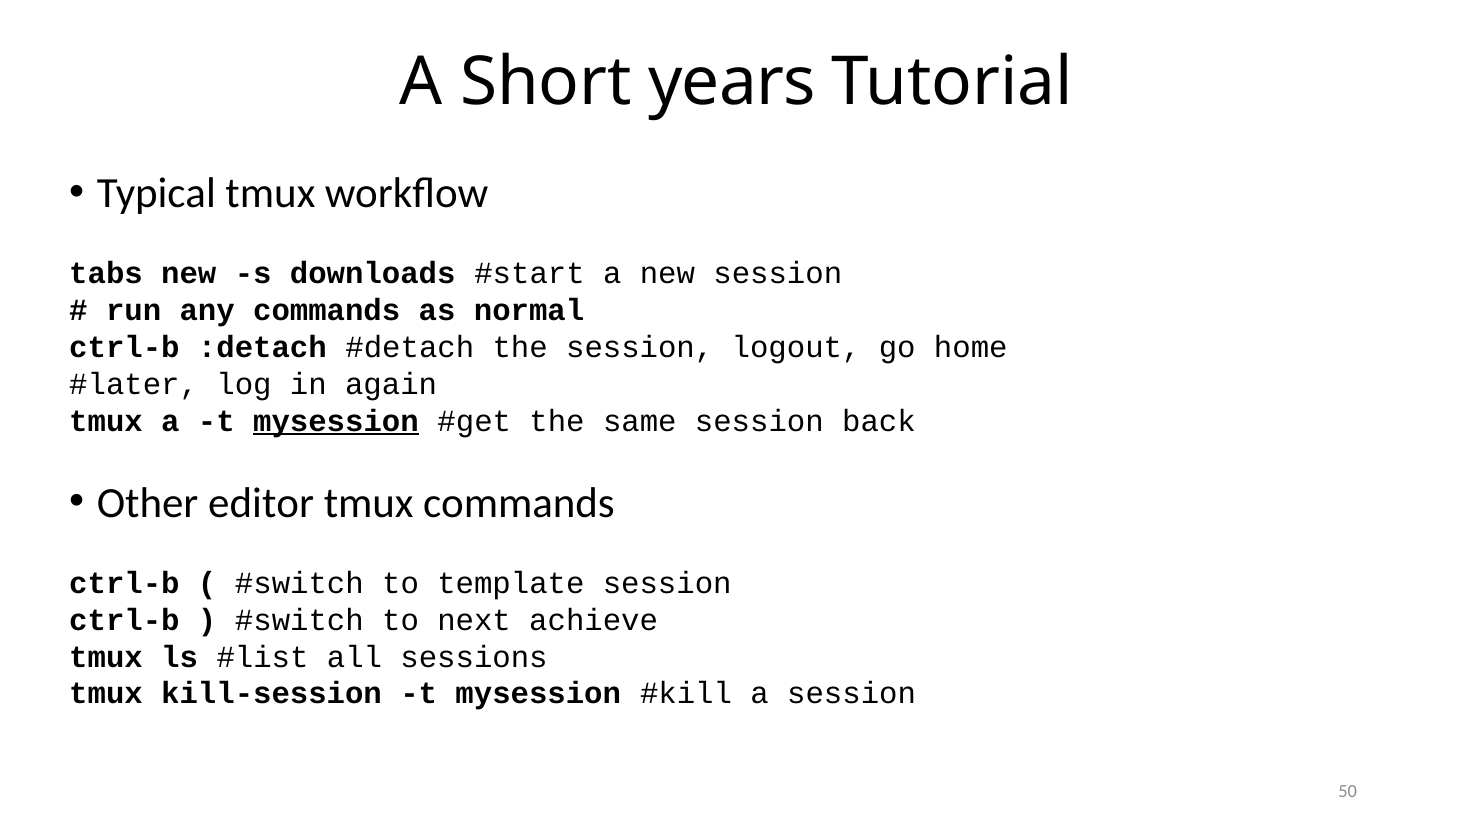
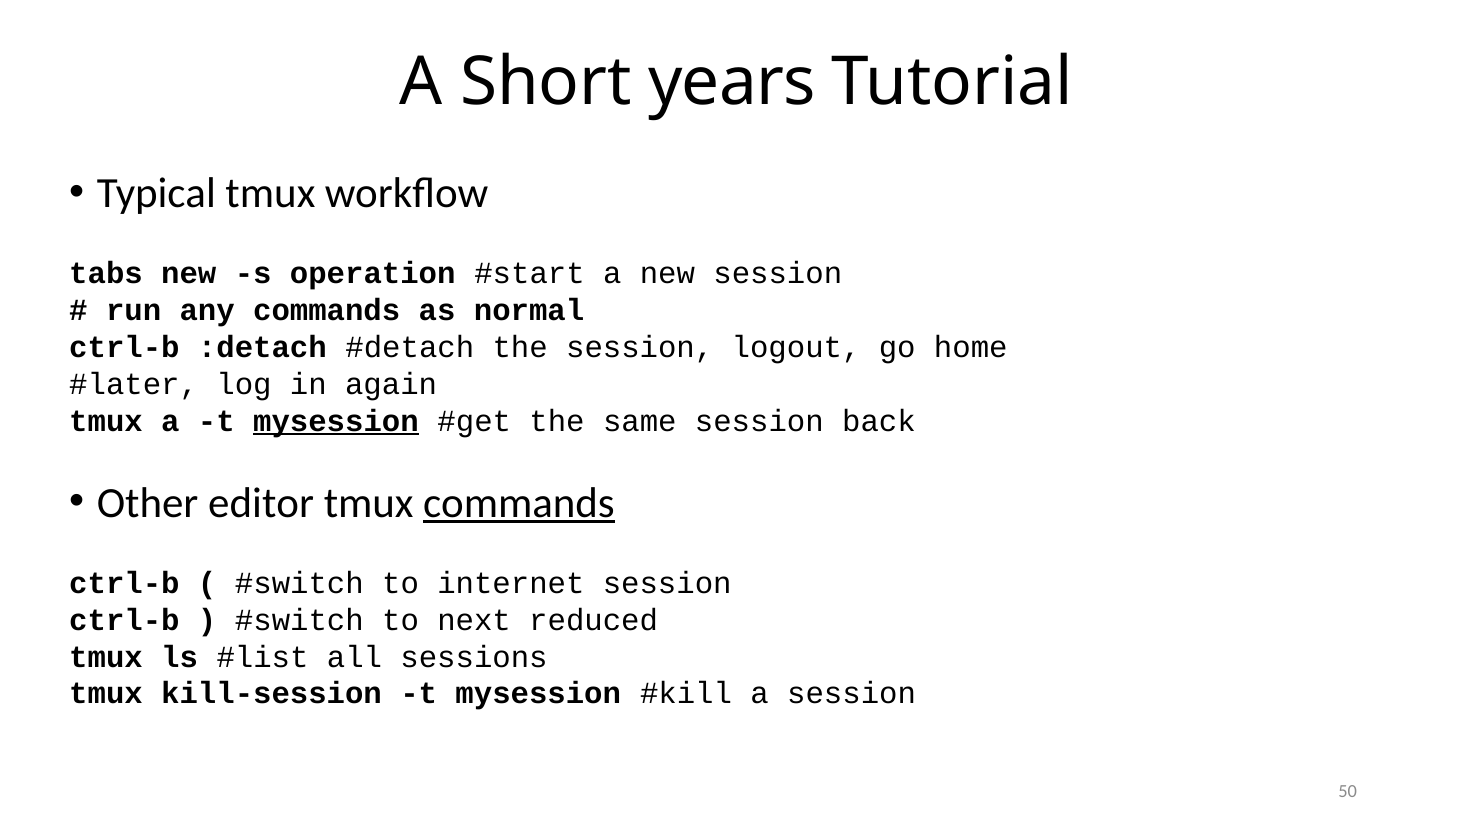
downloads: downloads -> operation
commands at (519, 503) underline: none -> present
template: template -> internet
achieve: achieve -> reduced
